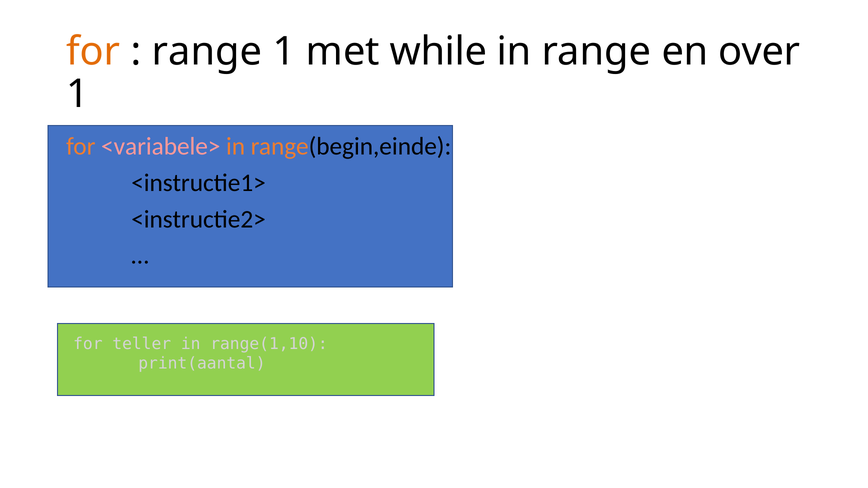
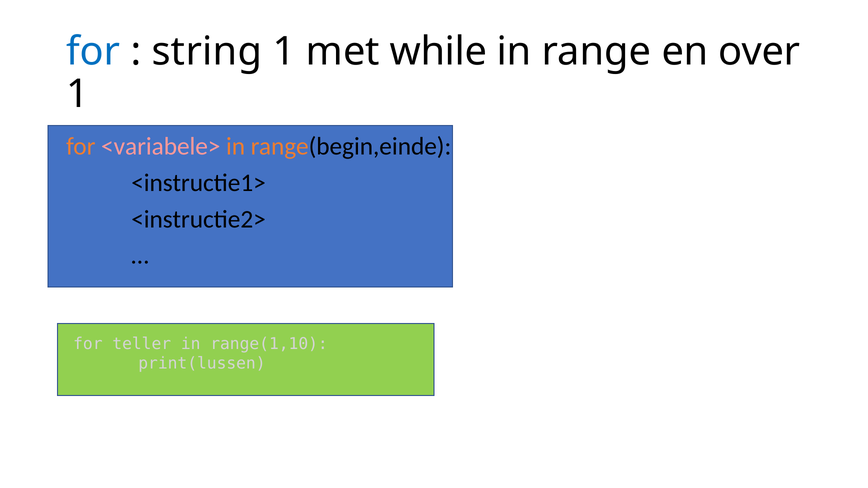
for at (93, 51) colour: orange -> blue
range at (207, 51): range -> string
print(aantal: print(aantal -> print(lussen
